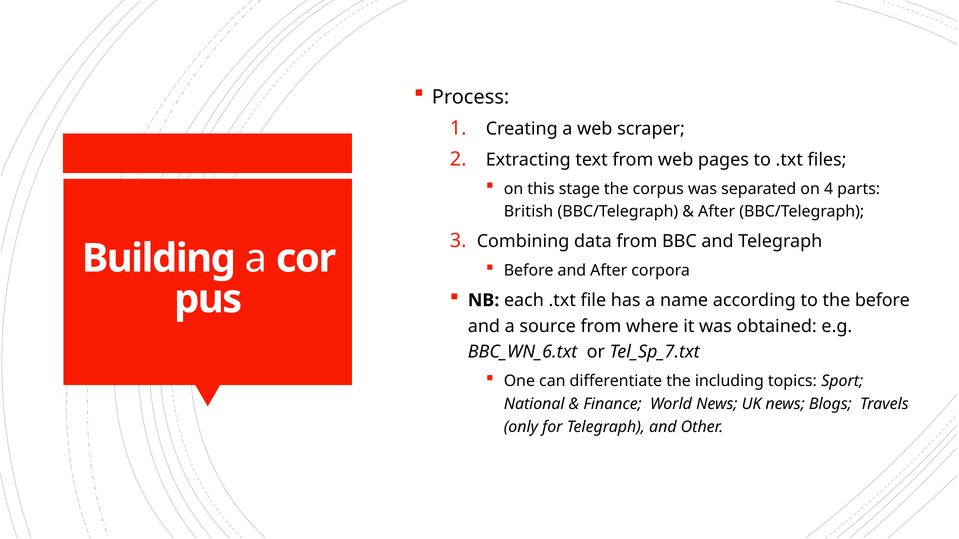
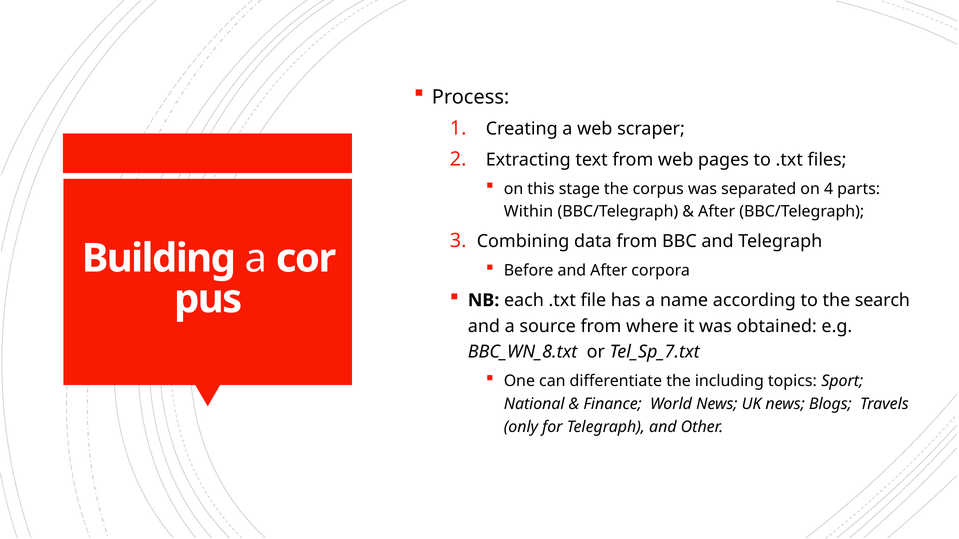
British: British -> Within
the before: before -> search
BBC_WN_6.txt: BBC_WN_6.txt -> BBC_WN_8.txt
